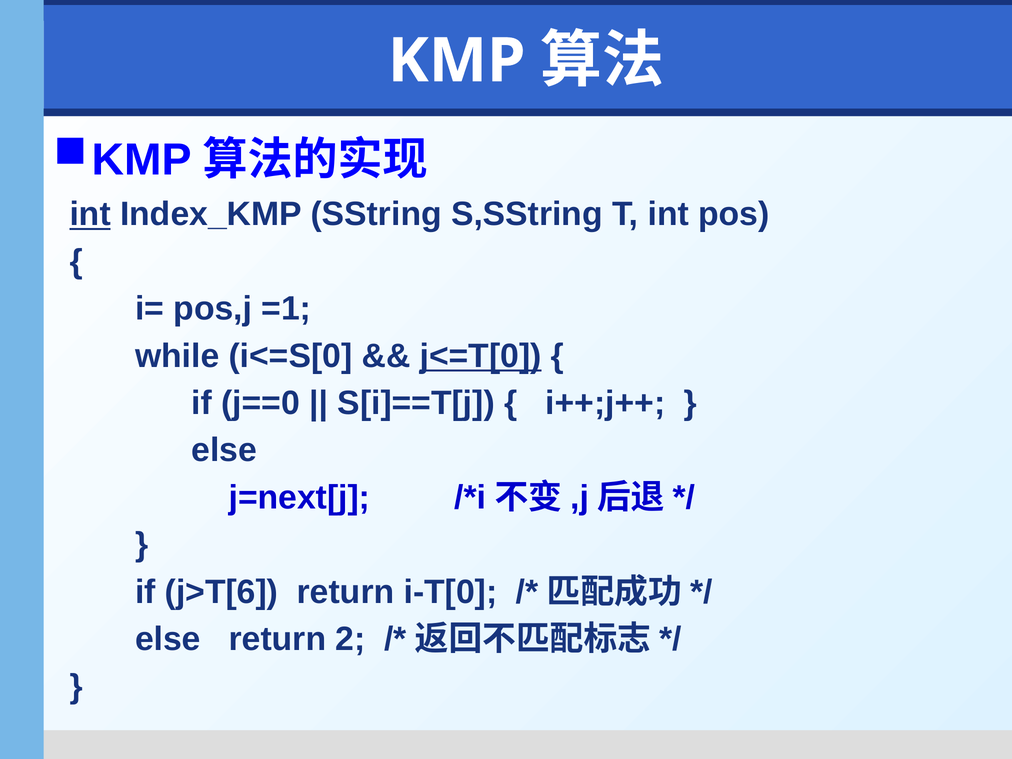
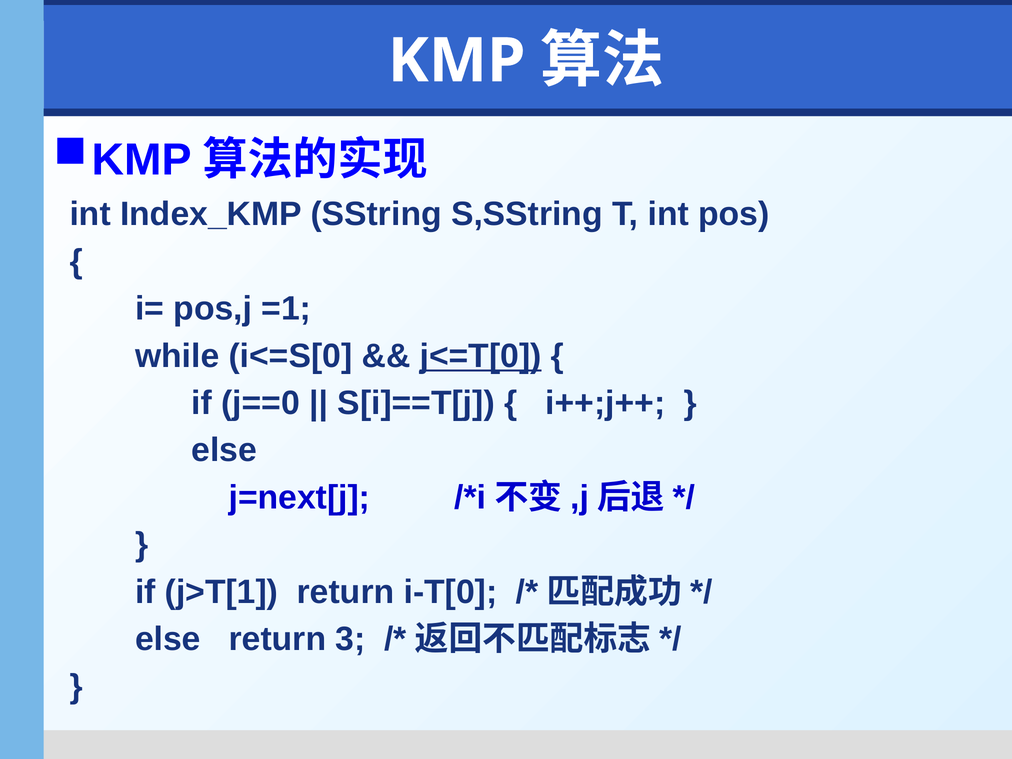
int at (90, 214) underline: present -> none
j>T[6: j>T[6 -> j>T[1
2: 2 -> 3
